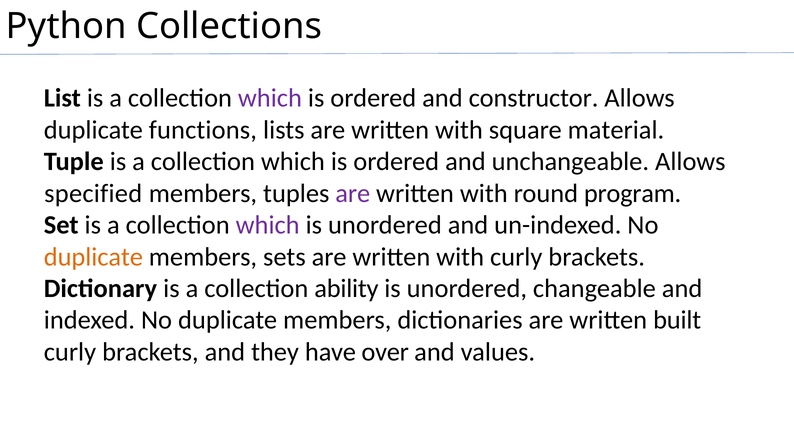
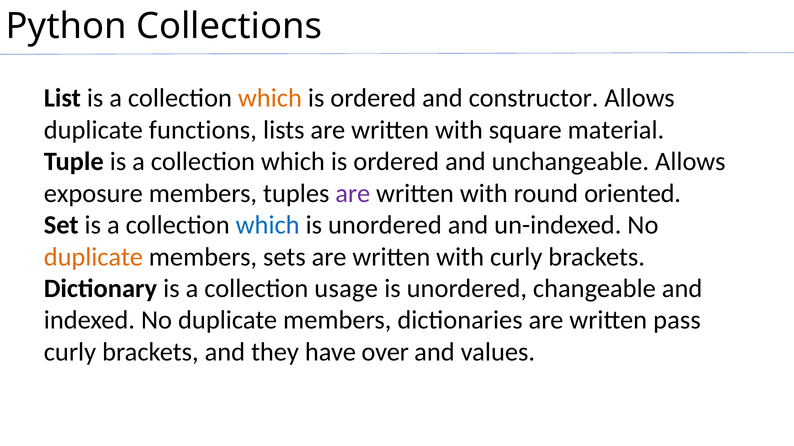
which at (270, 98) colour: purple -> orange
specified: specified -> exposure
program: program -> oriented
which at (268, 225) colour: purple -> blue
ability: ability -> usage
built: built -> pass
